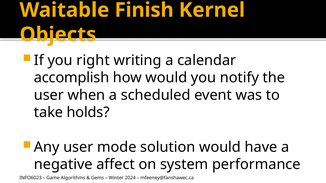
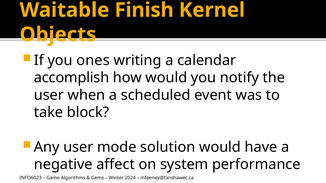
right: right -> ones
holds: holds -> block
